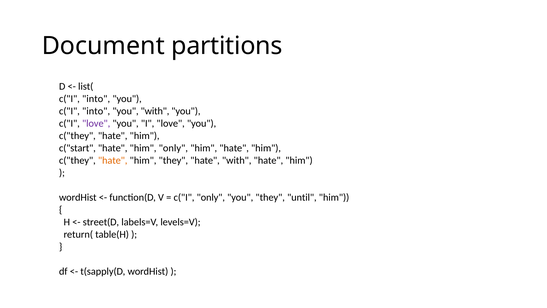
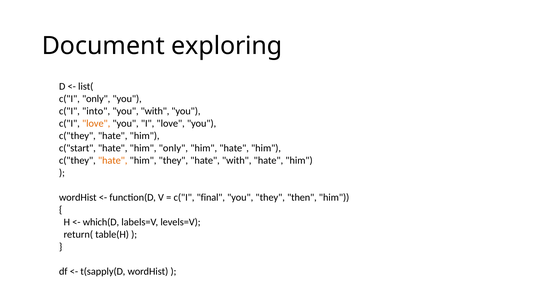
partitions: partitions -> exploring
into at (96, 99): into -> only
love at (96, 123) colour: purple -> orange
c("I only: only -> final
until: until -> then
street(D: street(D -> which(D
